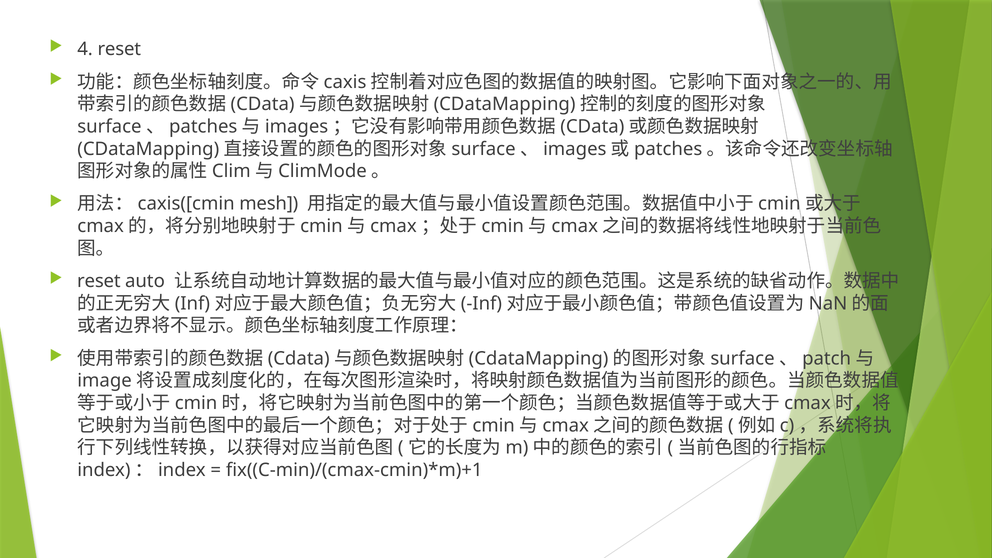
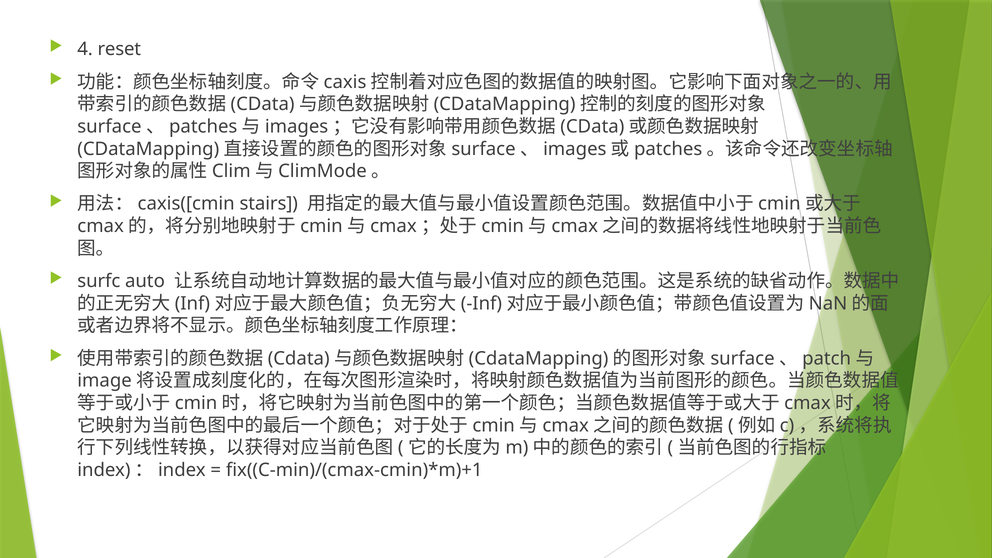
mesh: mesh -> stairs
reset at (99, 281): reset -> surfc
